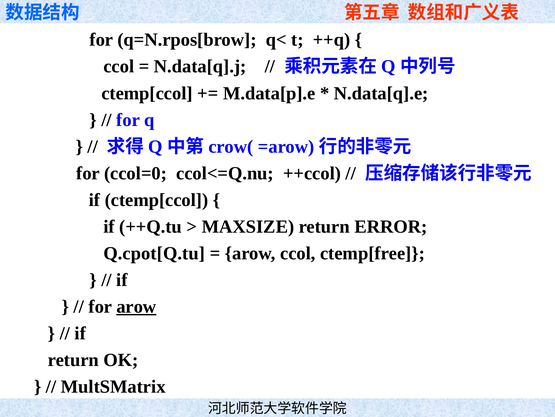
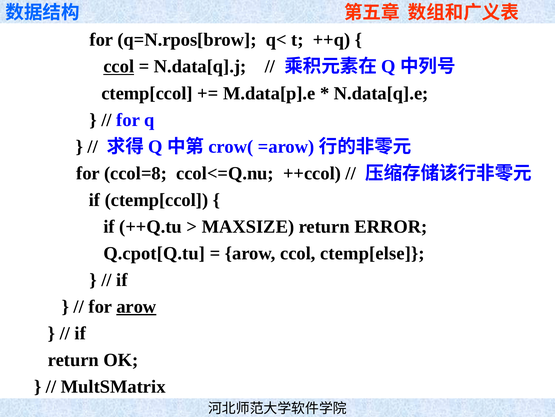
ccol at (119, 66) underline: none -> present
ccol=0: ccol=0 -> ccol=8
ctemp[free: ctemp[free -> ctemp[else
